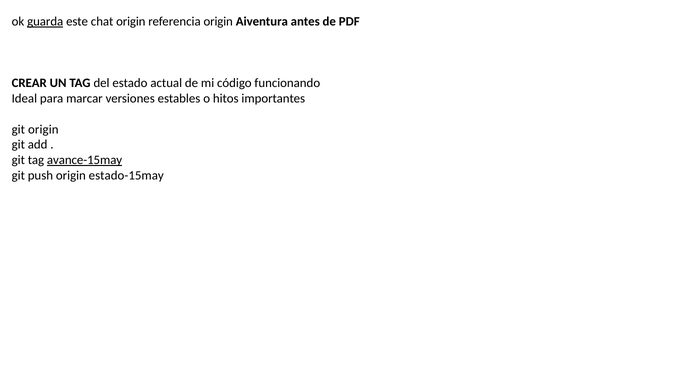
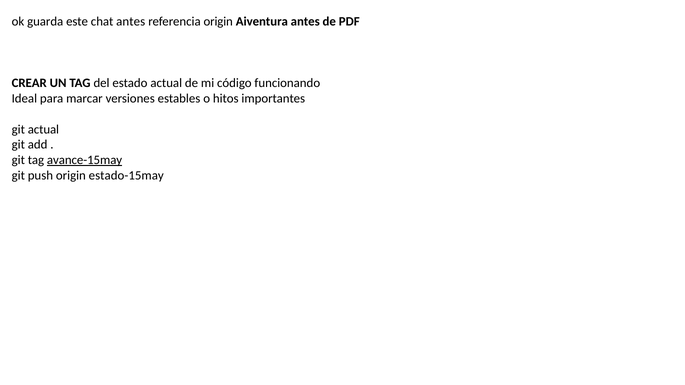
guarda underline: present -> none
chat origin: origin -> antes
git origin: origin -> actual
